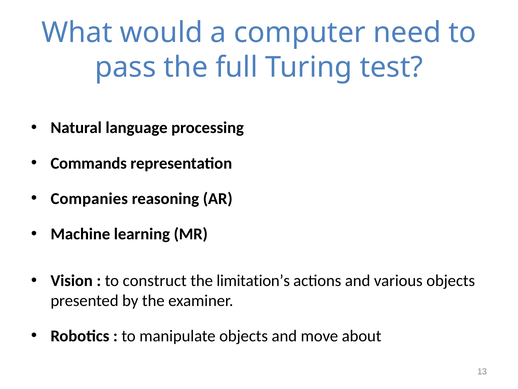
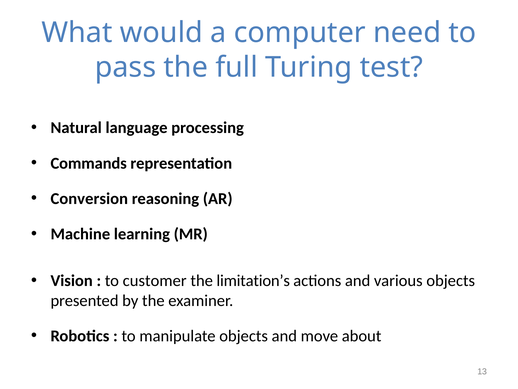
Companies: Companies -> Conversion
construct: construct -> customer
